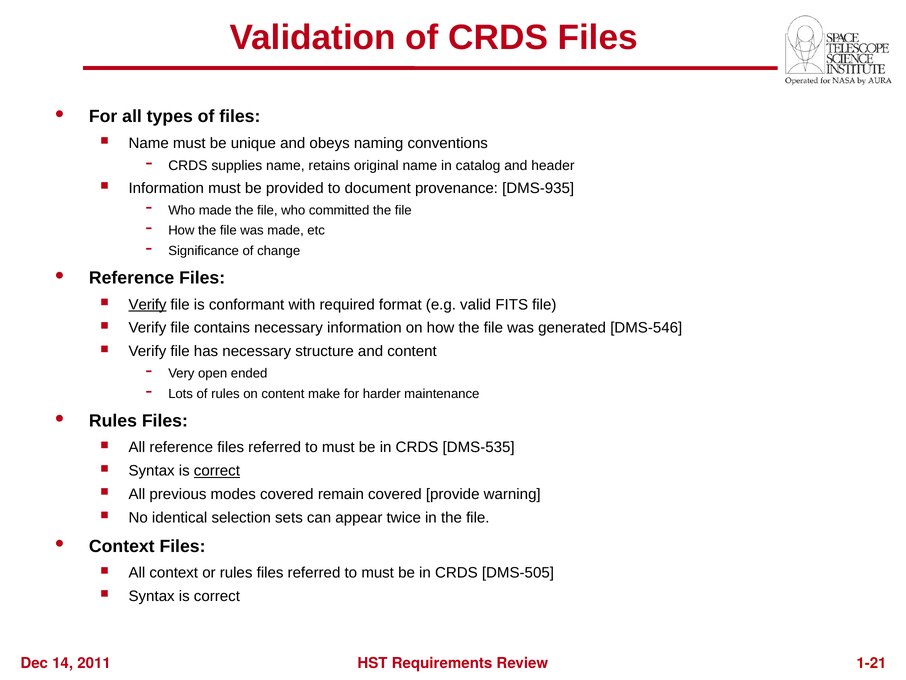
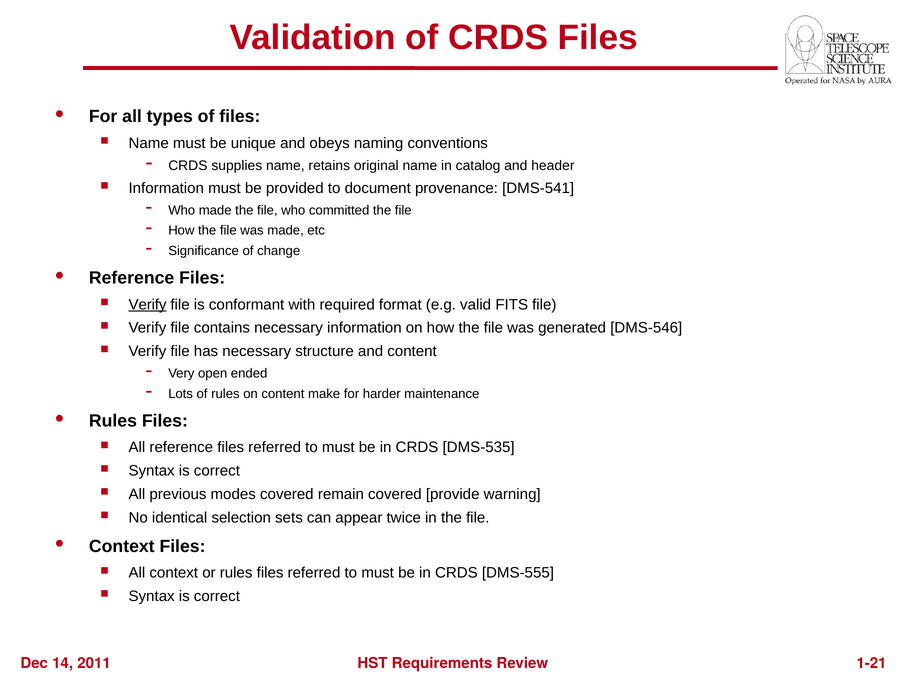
DMS-935: DMS-935 -> DMS-541
correct at (217, 471) underline: present -> none
DMS-505: DMS-505 -> DMS-555
